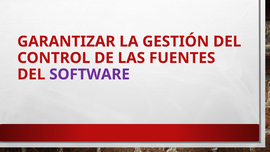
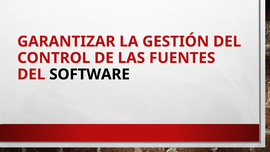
SOFTWARE colour: purple -> black
